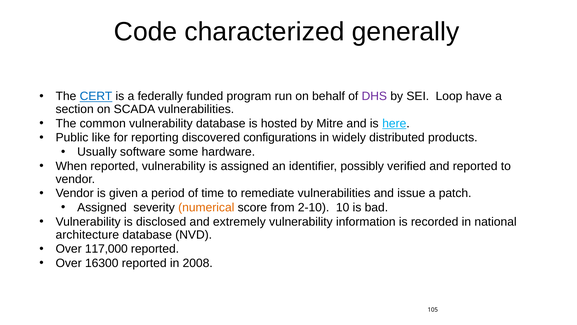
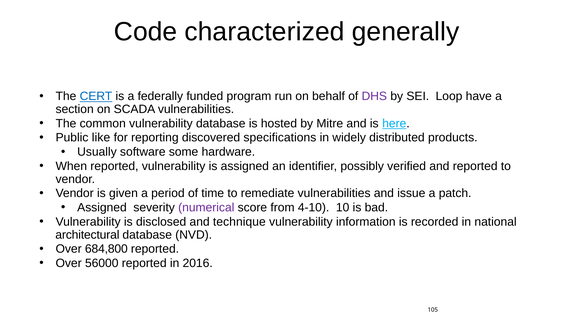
configurations: configurations -> specifications
numerical colour: orange -> purple
2-10: 2-10 -> 4-10
extremely: extremely -> technique
architecture: architecture -> architectural
117,000: 117,000 -> 684,800
16300: 16300 -> 56000
2008: 2008 -> 2016
